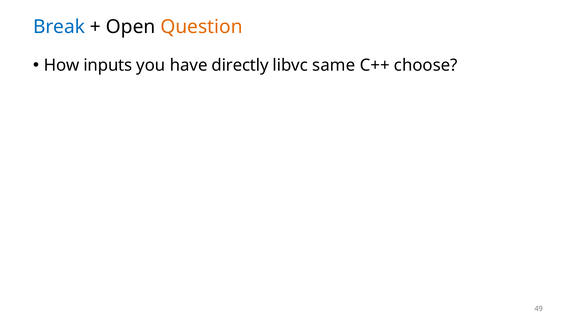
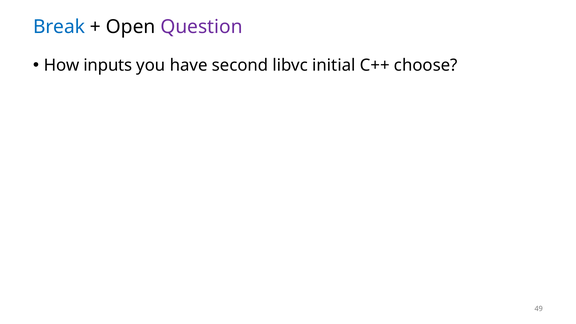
Question colour: orange -> purple
directly: directly -> second
same: same -> initial
